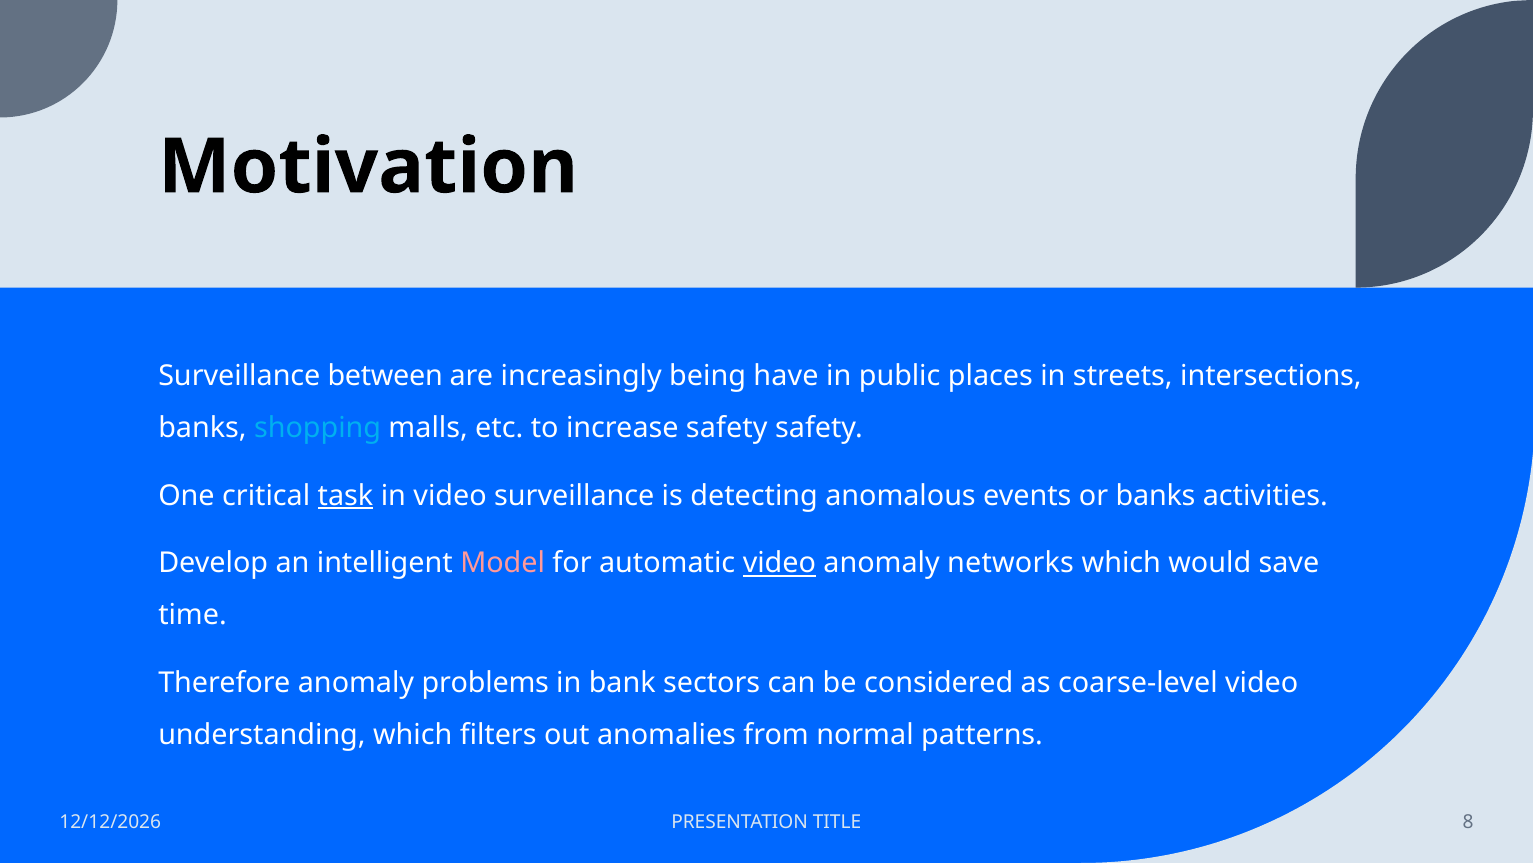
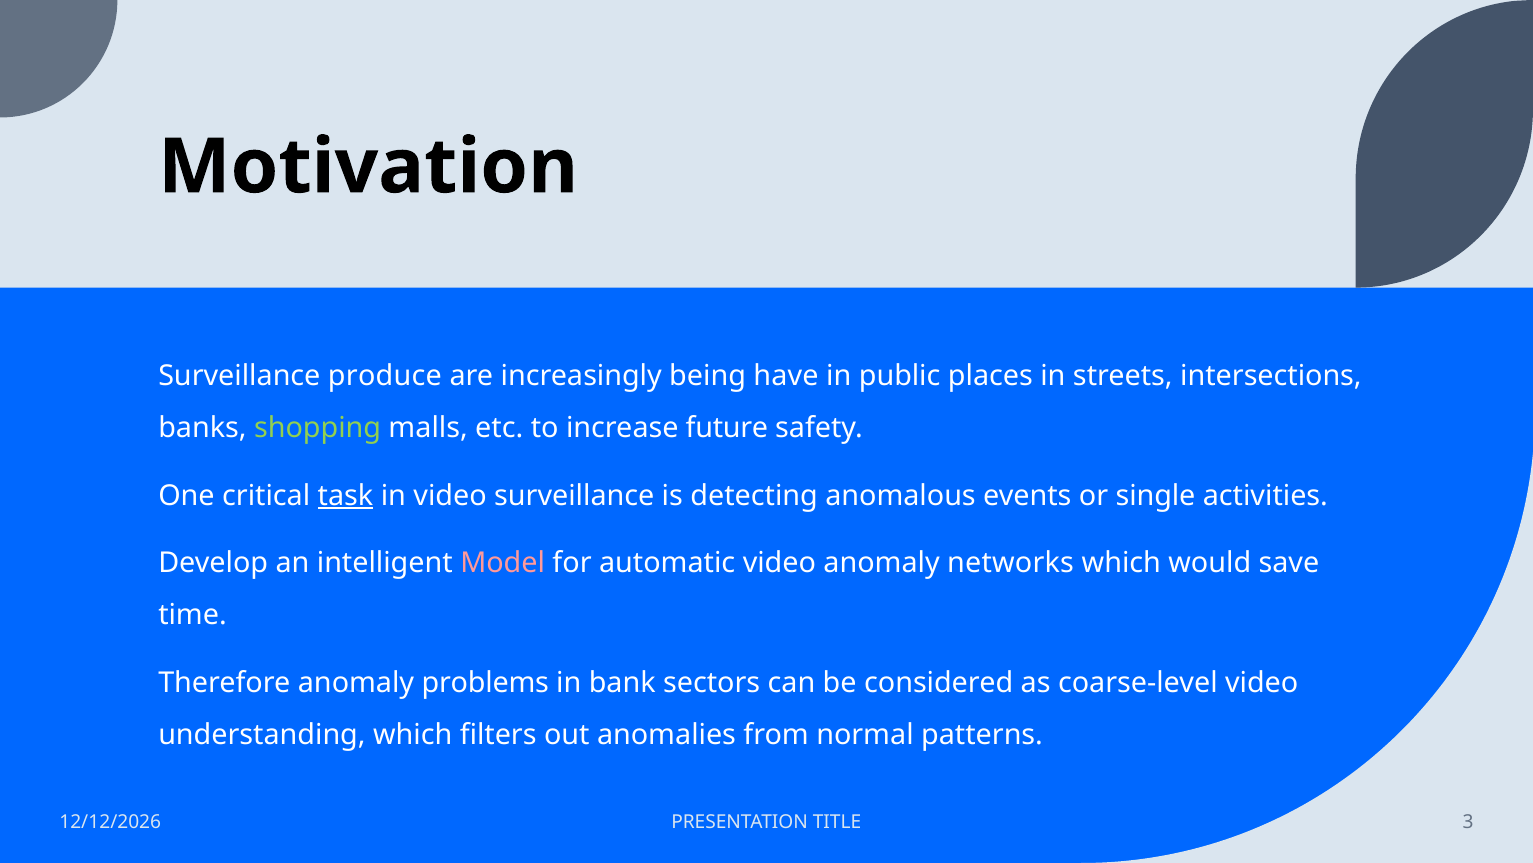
between: between -> produce
shopping colour: light blue -> light green
increase safety: safety -> future
or banks: banks -> single
video at (779, 563) underline: present -> none
8: 8 -> 3
